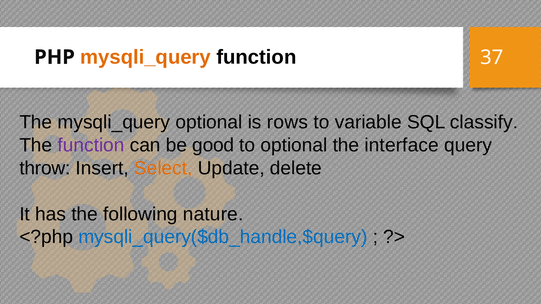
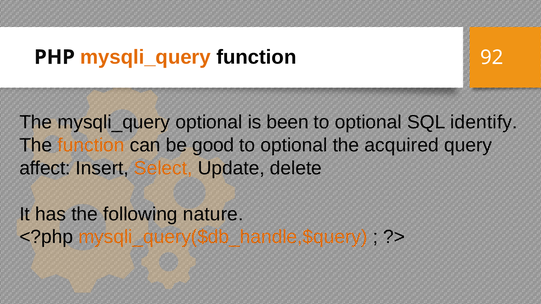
37: 37 -> 92
rows: rows -> been
variable at (368, 122): variable -> optional
classify: classify -> identify
function at (91, 145) colour: purple -> orange
interface: interface -> acquired
throw: throw -> affect
mysqli_query($db_handle,$query colour: blue -> orange
